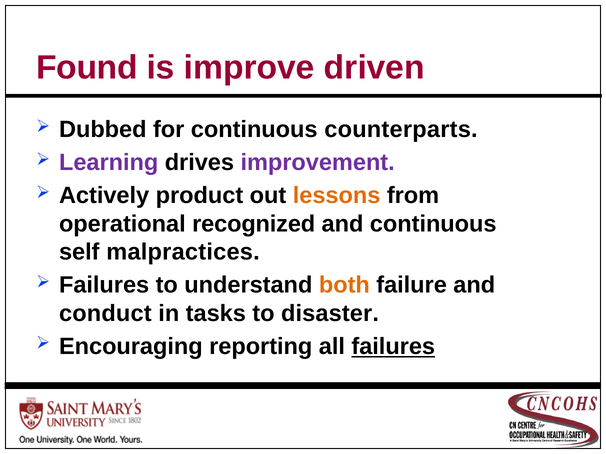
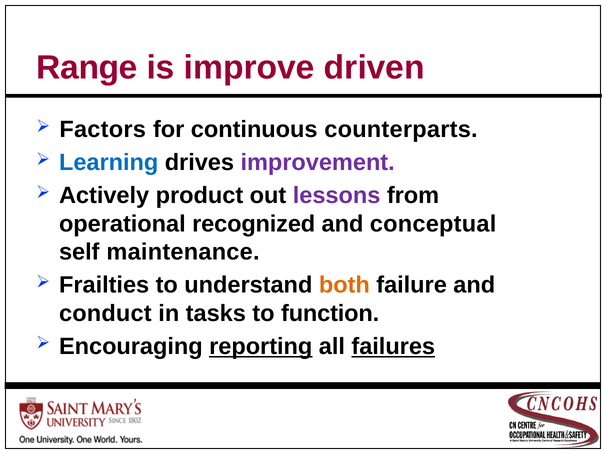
Found: Found -> Range
Dubbed: Dubbed -> Factors
Learning colour: purple -> blue
lessons colour: orange -> purple
and continuous: continuous -> conceptual
malpractices: malpractices -> maintenance
Failures at (104, 285): Failures -> Frailties
disaster: disaster -> function
reporting underline: none -> present
